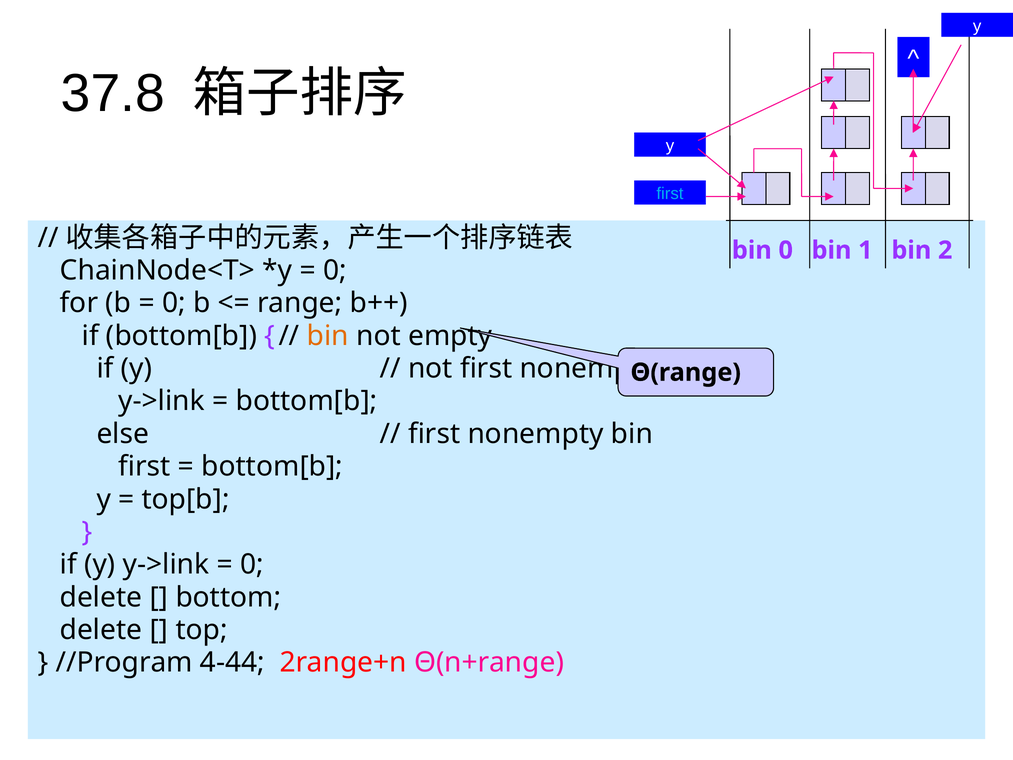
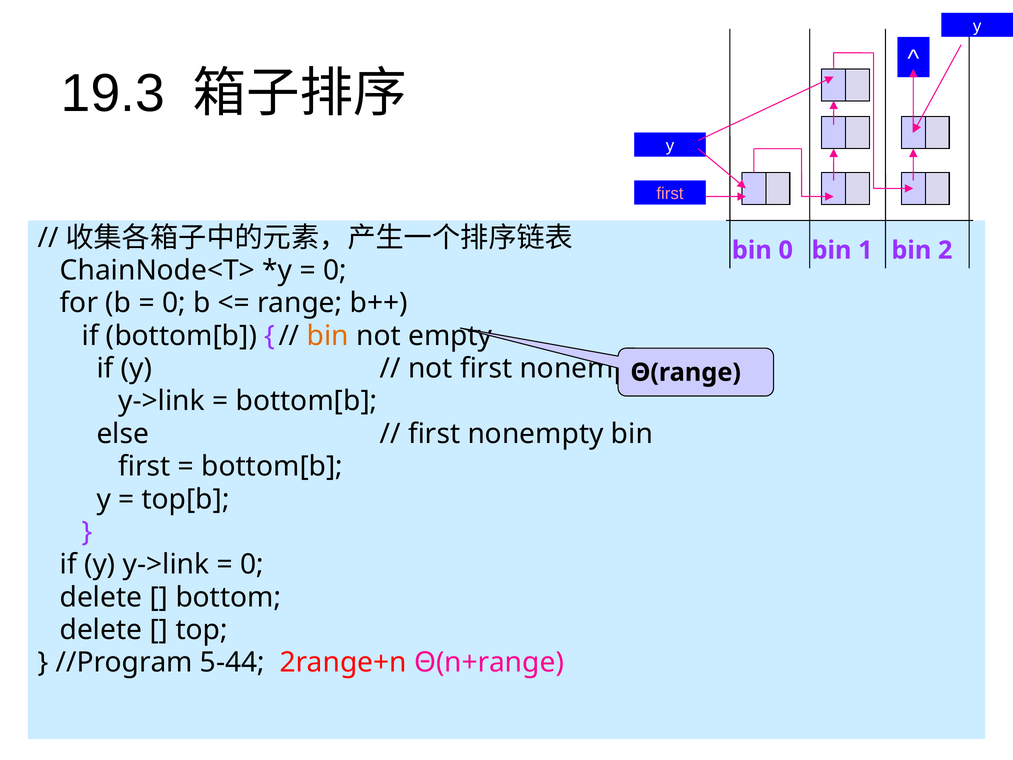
37.8: 37.8 -> 19.3
first at (670, 194) colour: light blue -> pink
4-44: 4-44 -> 5-44
